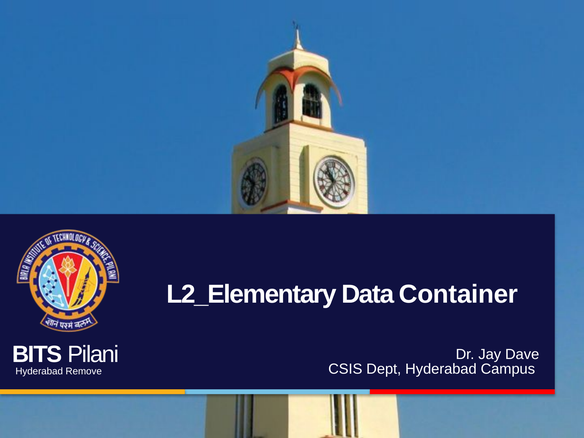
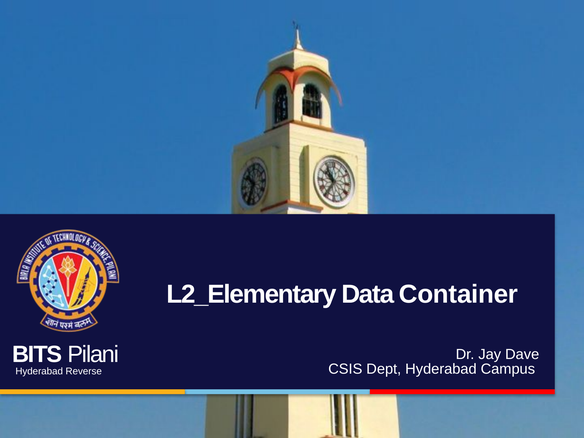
Remove: Remove -> Reverse
